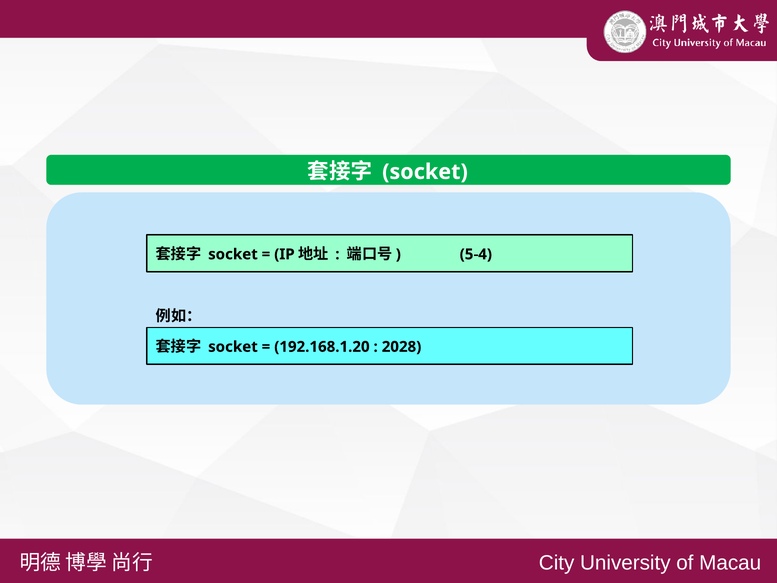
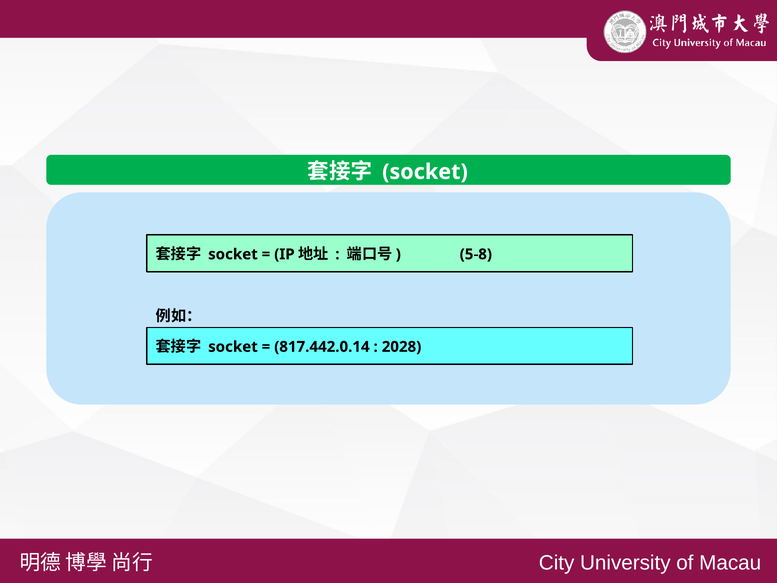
5-4: 5-4 -> 5-8
192.168.1.20: 192.168.1.20 -> 817.442.0.14
